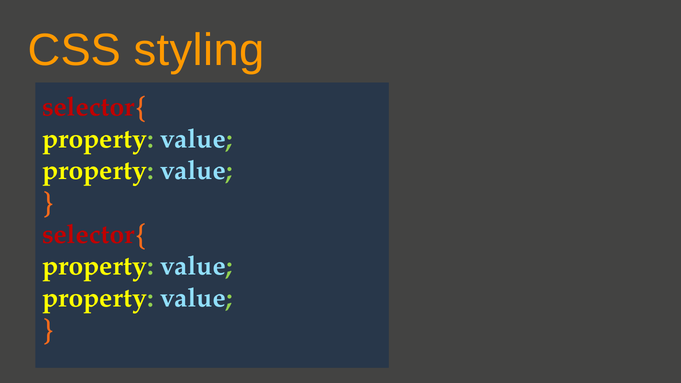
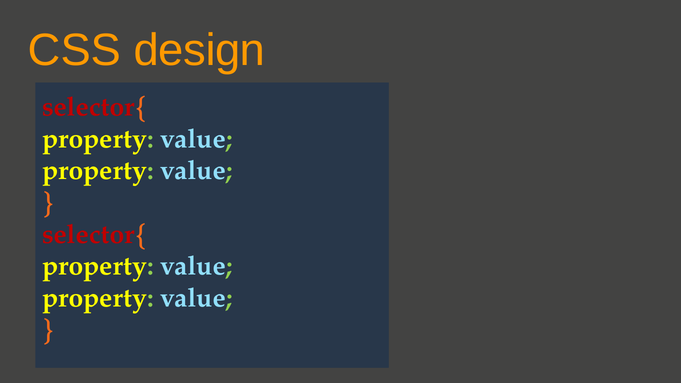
styling: styling -> design
